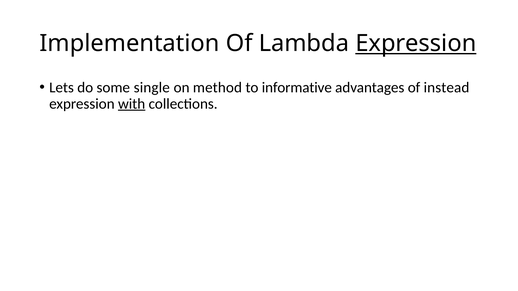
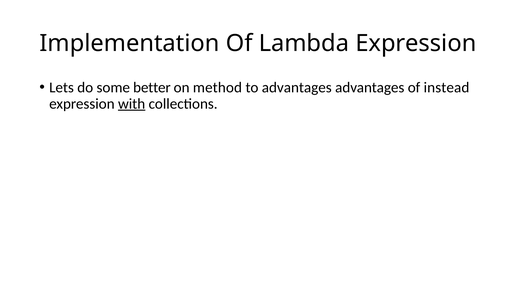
Expression at (416, 44) underline: present -> none
single: single -> better
to informative: informative -> advantages
